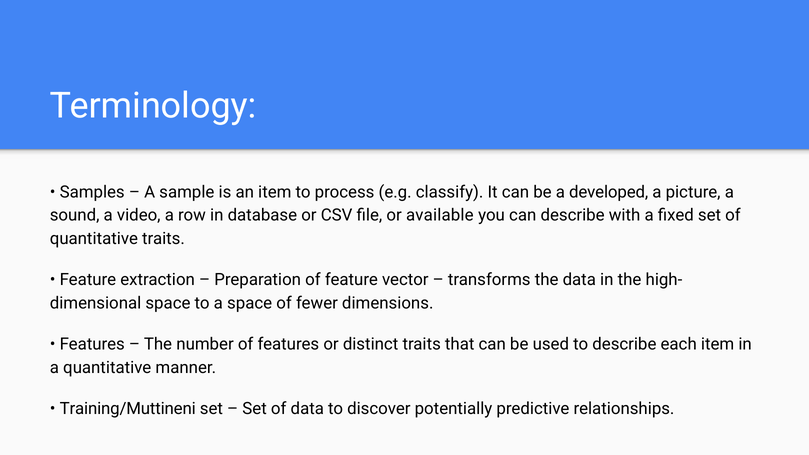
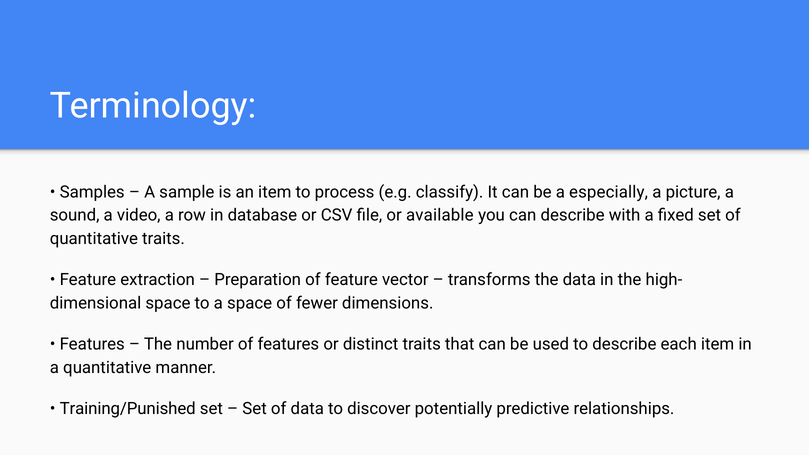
developed: developed -> especially
Training/Muttineni: Training/Muttineni -> Training/Punished
